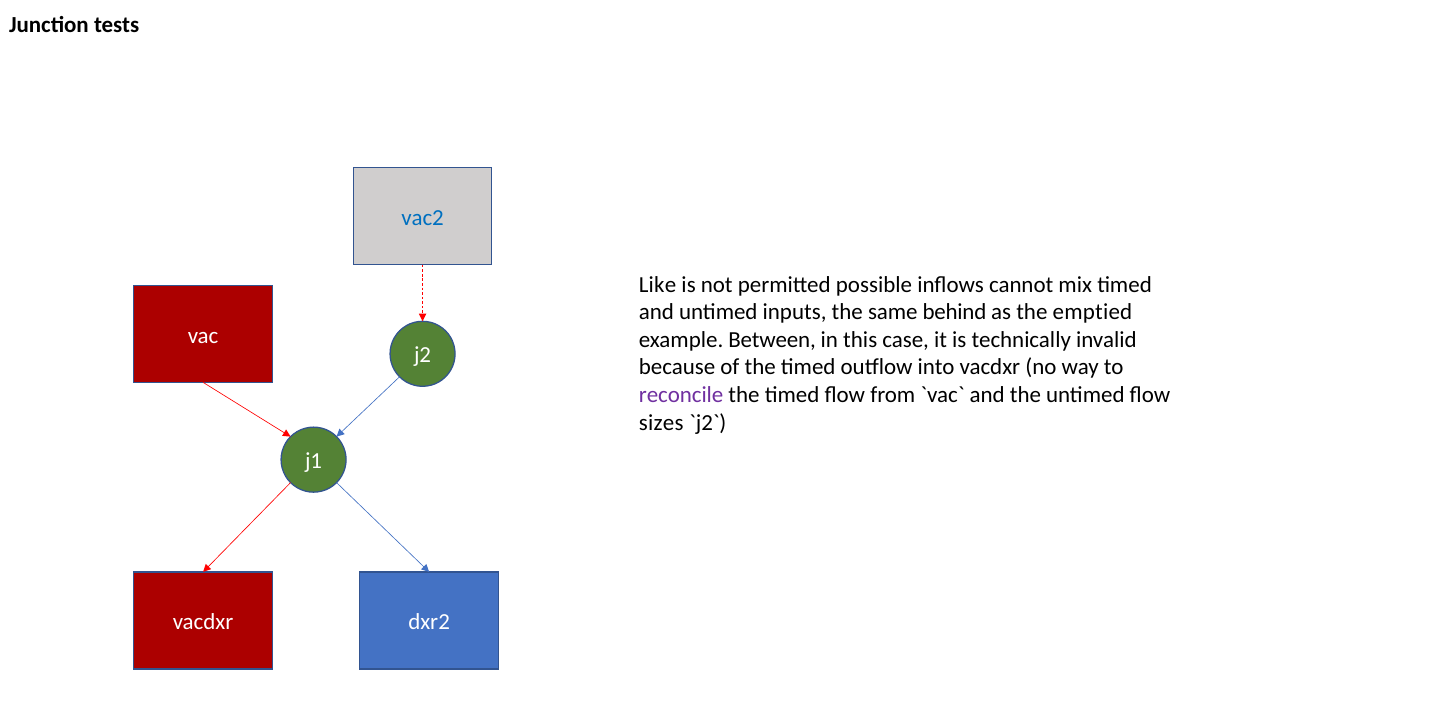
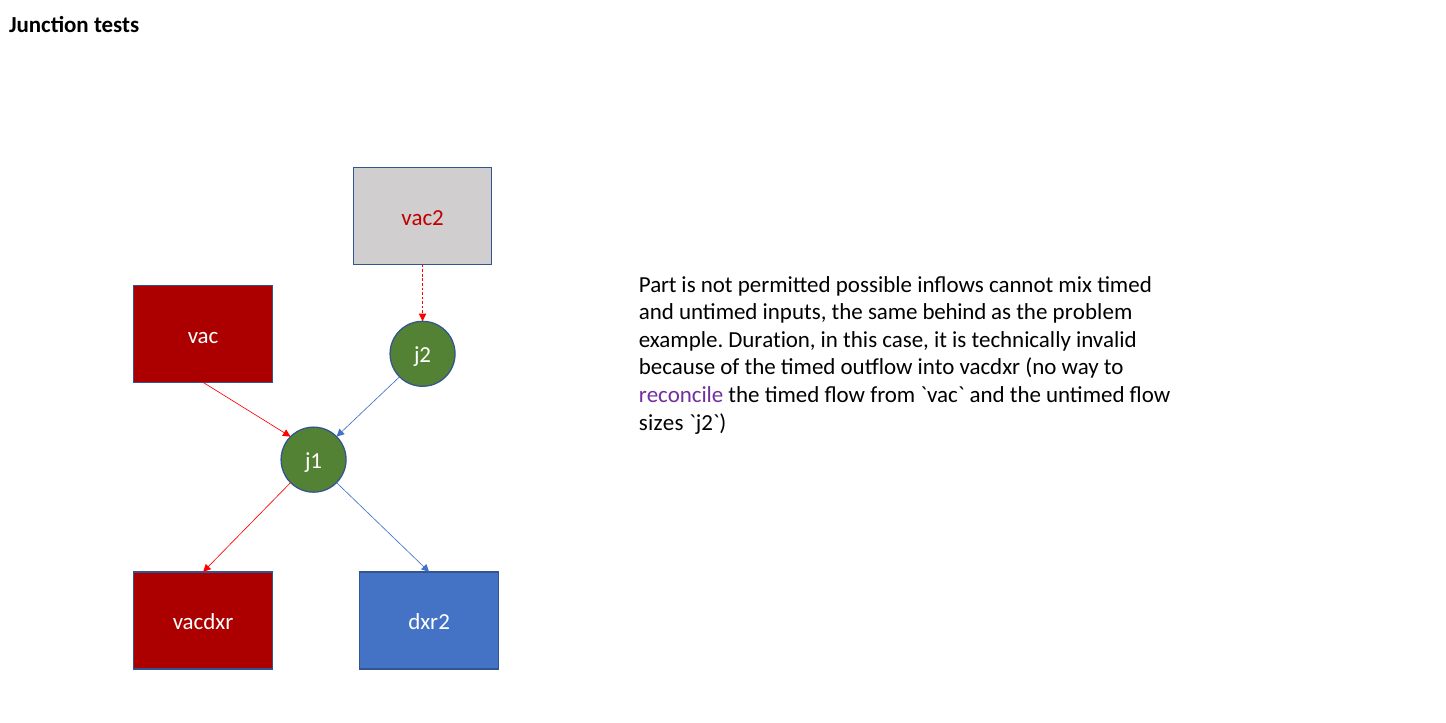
vac2 colour: blue -> red
Like: Like -> Part
emptied: emptied -> problem
Between: Between -> Duration
